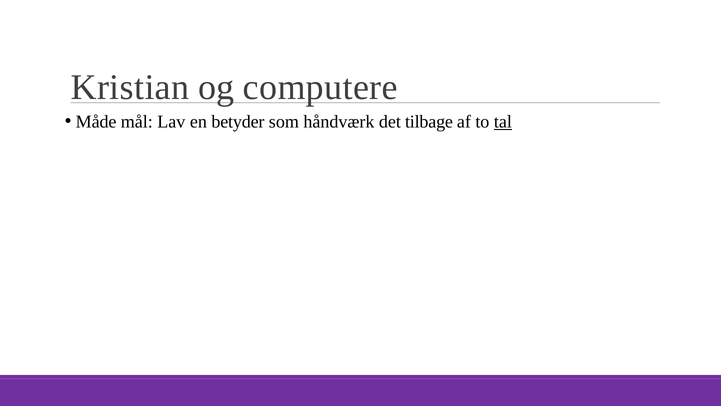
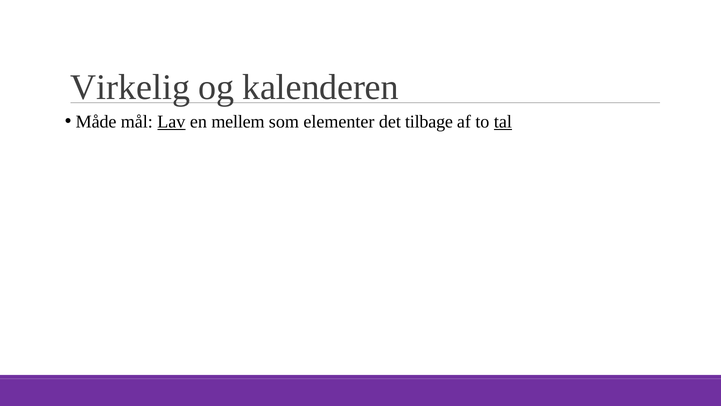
Kristian: Kristian -> Virkelig
computere: computere -> kalenderen
Lav underline: none -> present
betyder: betyder -> mellem
håndværk: håndværk -> elementer
